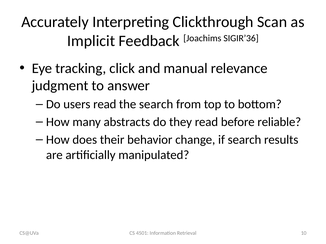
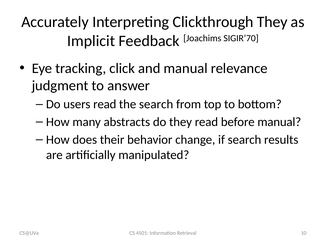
Clickthrough Scan: Scan -> They
SIGIR’36: SIGIR’36 -> SIGIR’70
before reliable: reliable -> manual
